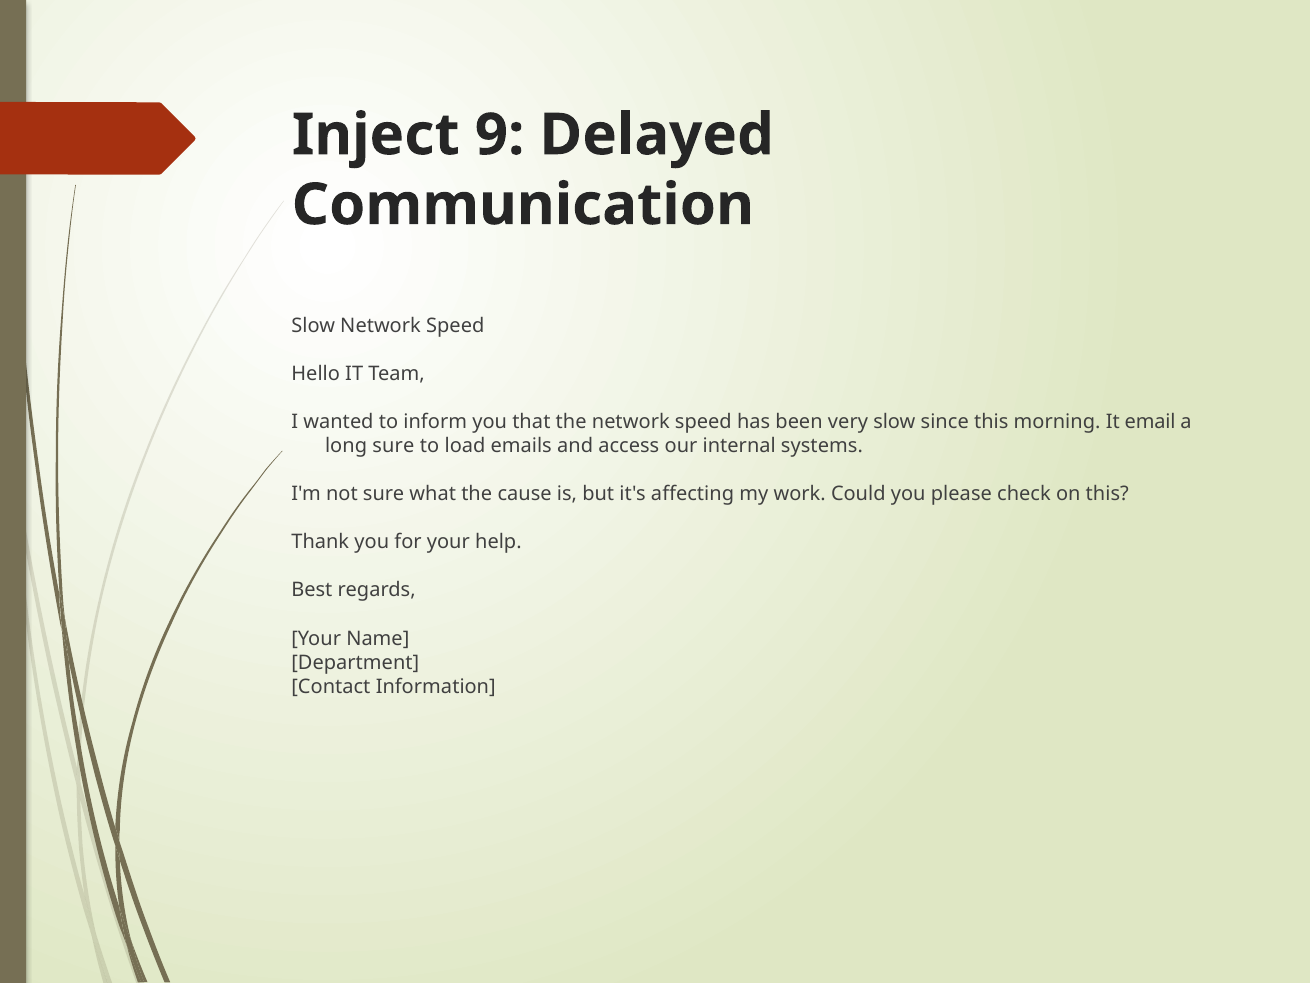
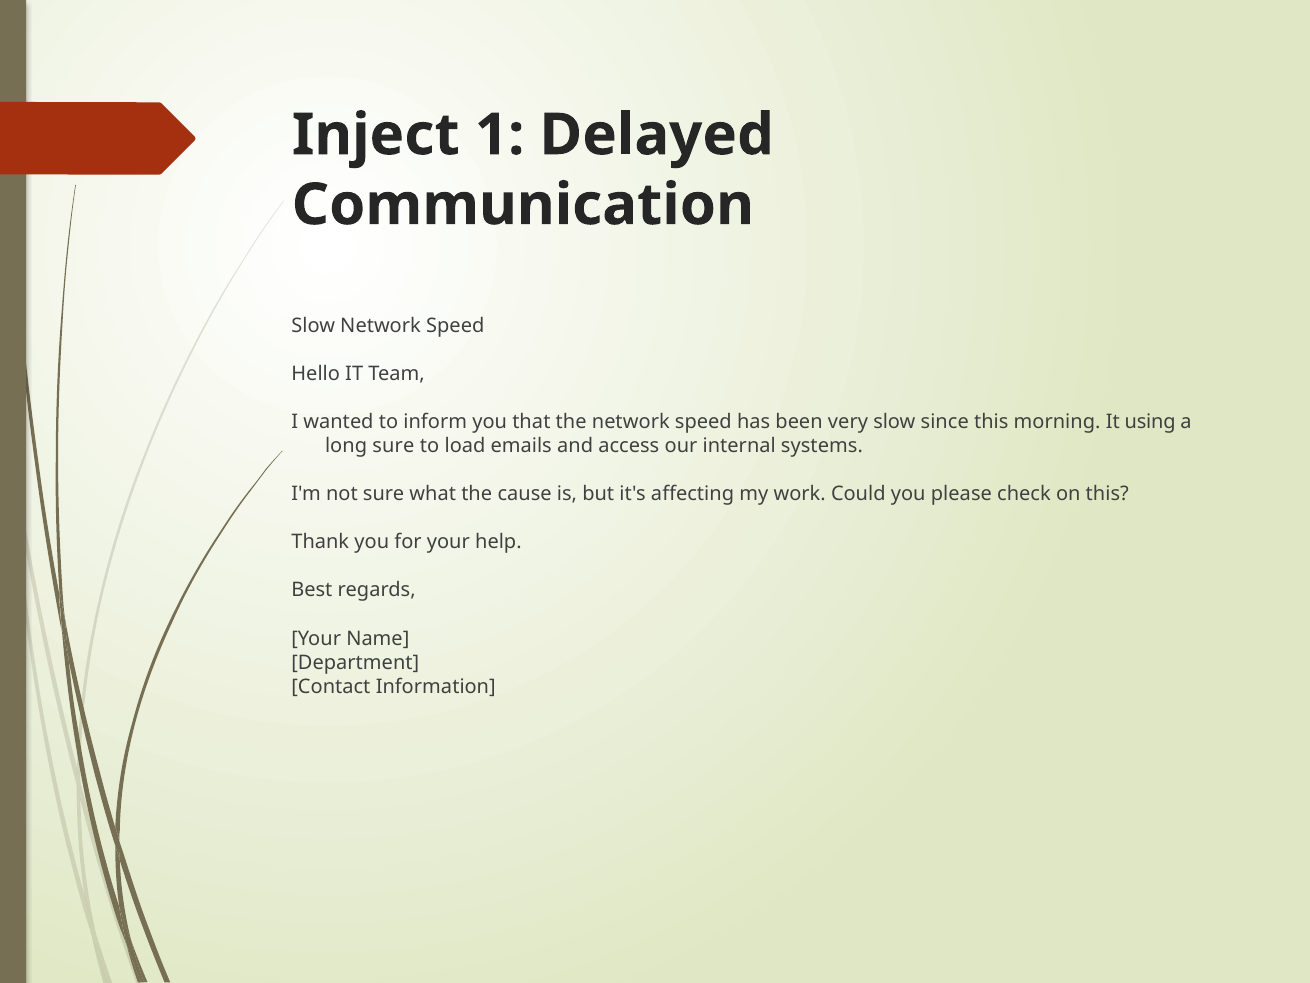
9: 9 -> 1
email: email -> using
